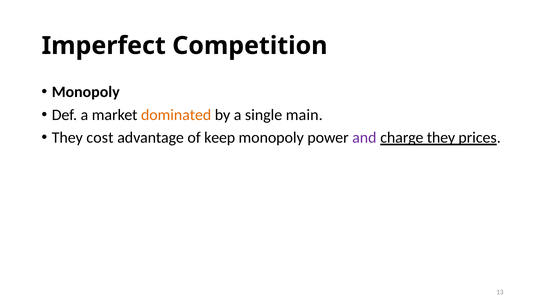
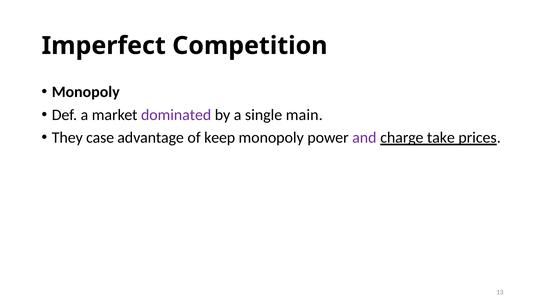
dominated colour: orange -> purple
cost: cost -> case
charge they: they -> take
